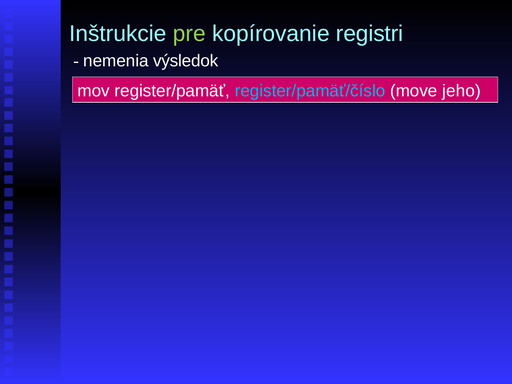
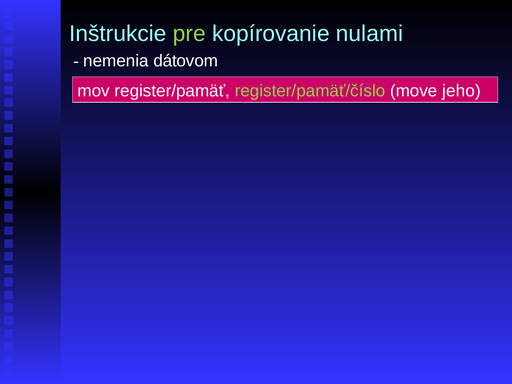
registri: registri -> nulami
výsledok: výsledok -> dátovom
register/pamäť/číslo colour: light blue -> light green
